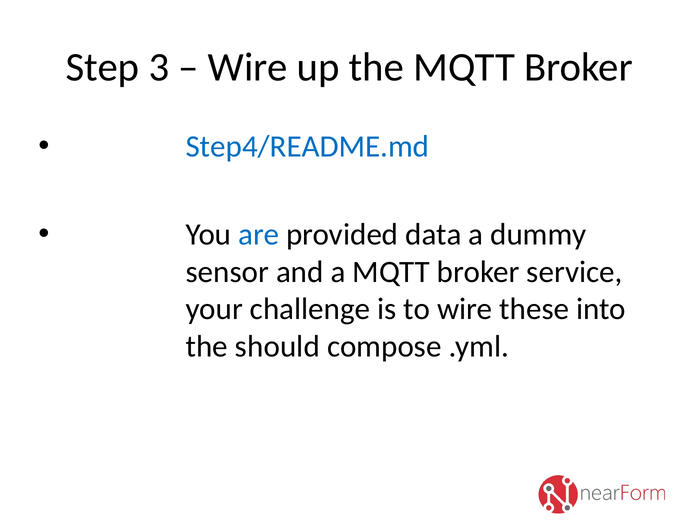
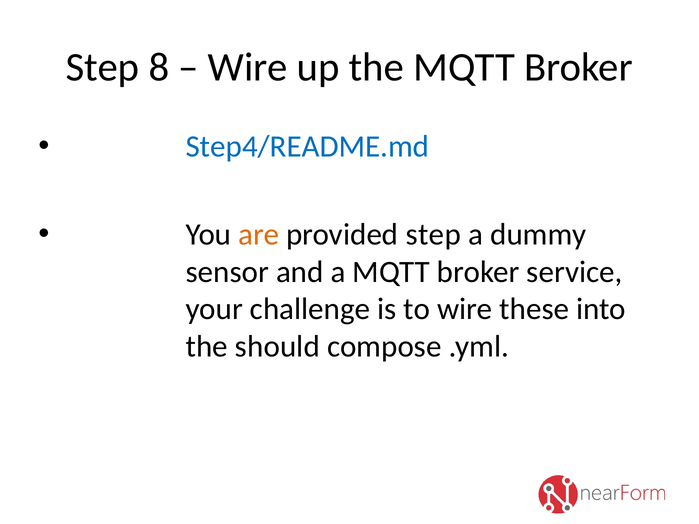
3: 3 -> 8
are colour: blue -> orange
provided data: data -> step
